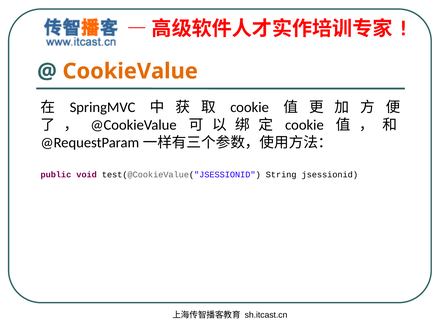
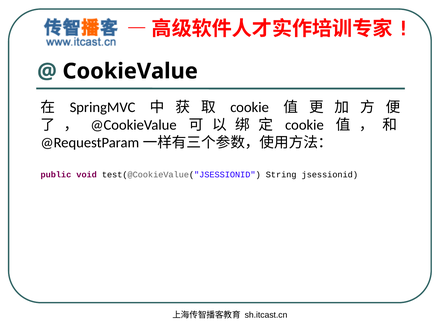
CookieValue colour: orange -> black
